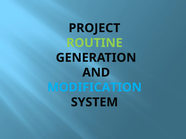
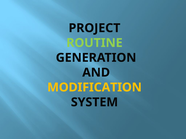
MODIFICATION colour: light blue -> yellow
